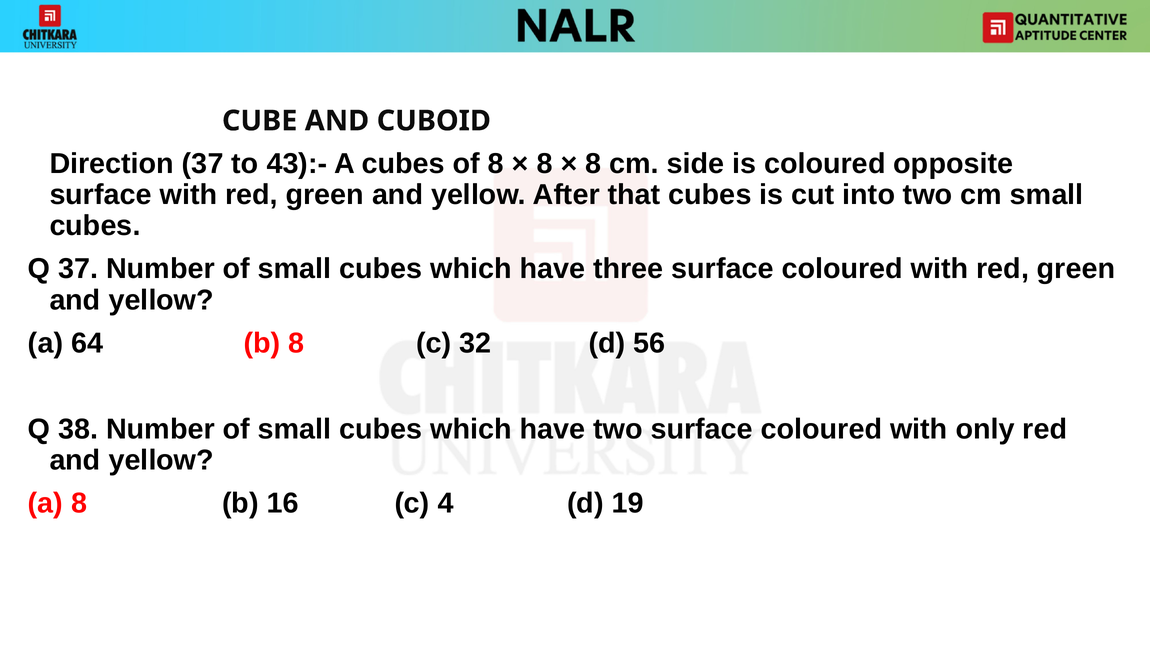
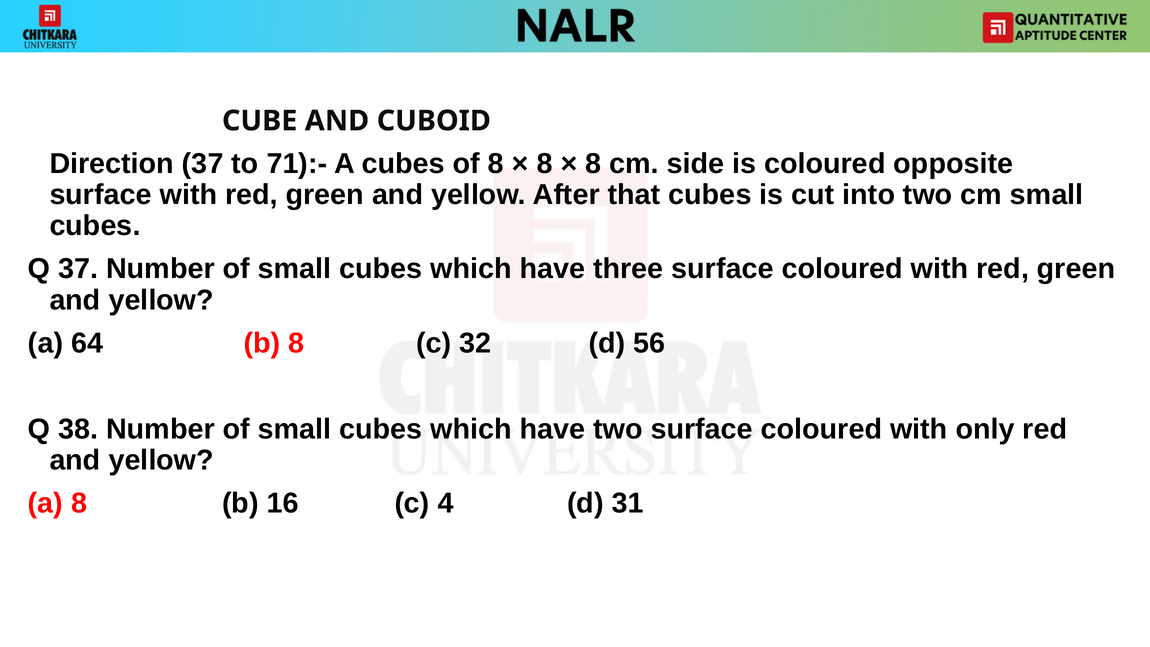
43):-: 43):- -> 71):-
19: 19 -> 31
